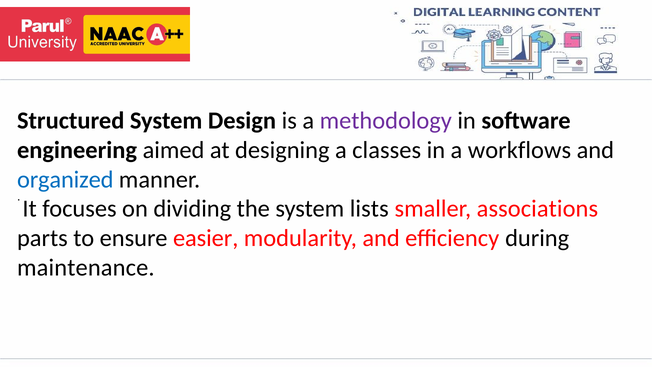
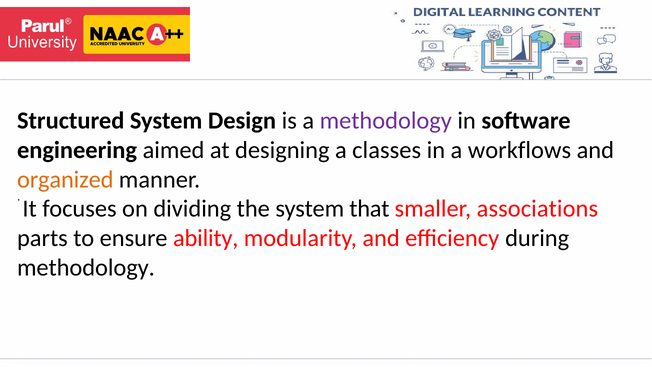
organized colour: blue -> orange
lists: lists -> that
easier: easier -> ability
maintenance at (86, 267): maintenance -> methodology
